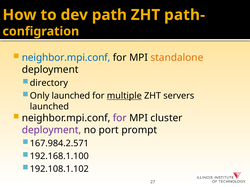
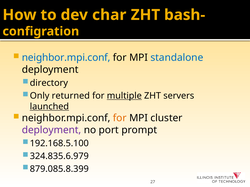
path: path -> char
path-: path- -> bash-
standalone colour: orange -> blue
Only launched: launched -> returned
launched at (49, 107) underline: none -> present
for at (120, 118) colour: purple -> orange
167.984.2.571: 167.984.2.571 -> 192.168.5.100
192.168.1.100: 192.168.1.100 -> 324.835.6.979
192.108.1.102: 192.108.1.102 -> 879.085.8.399
